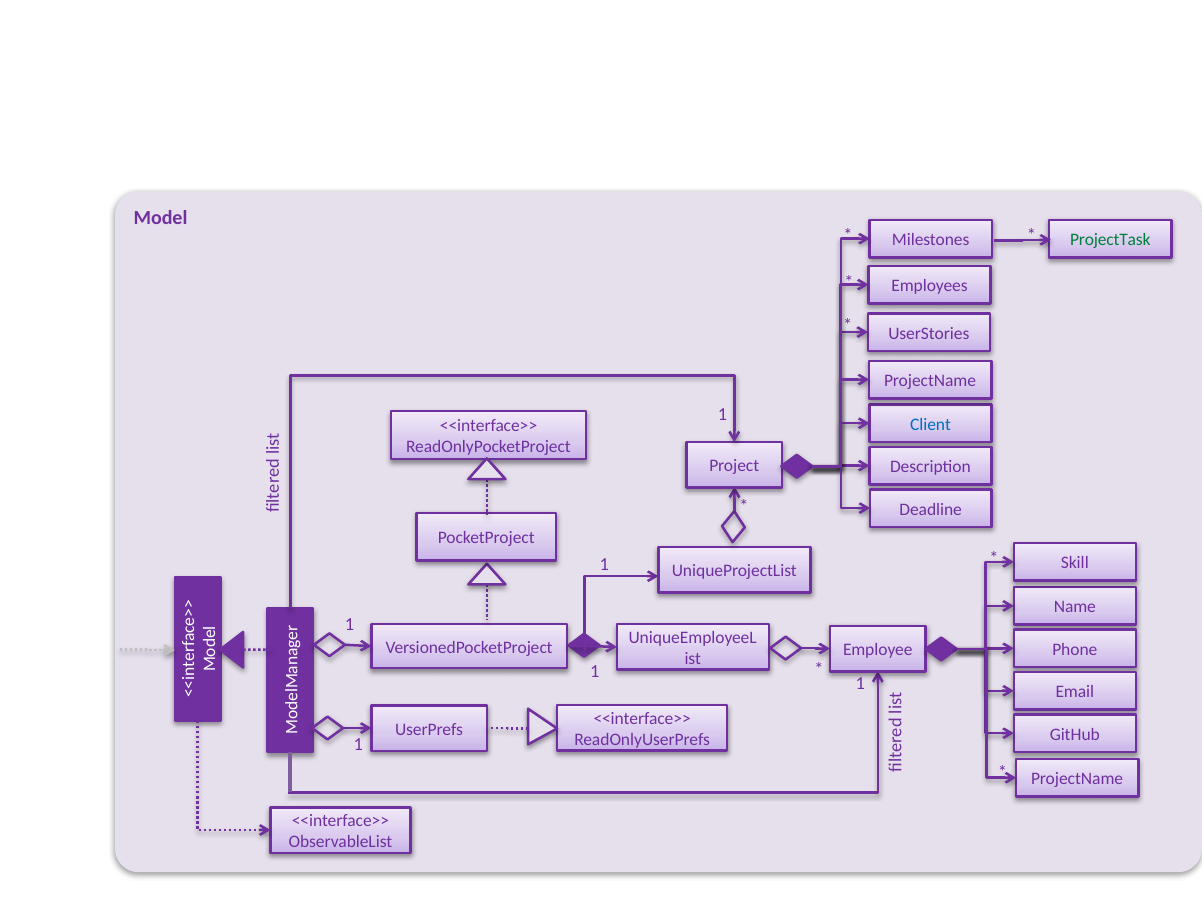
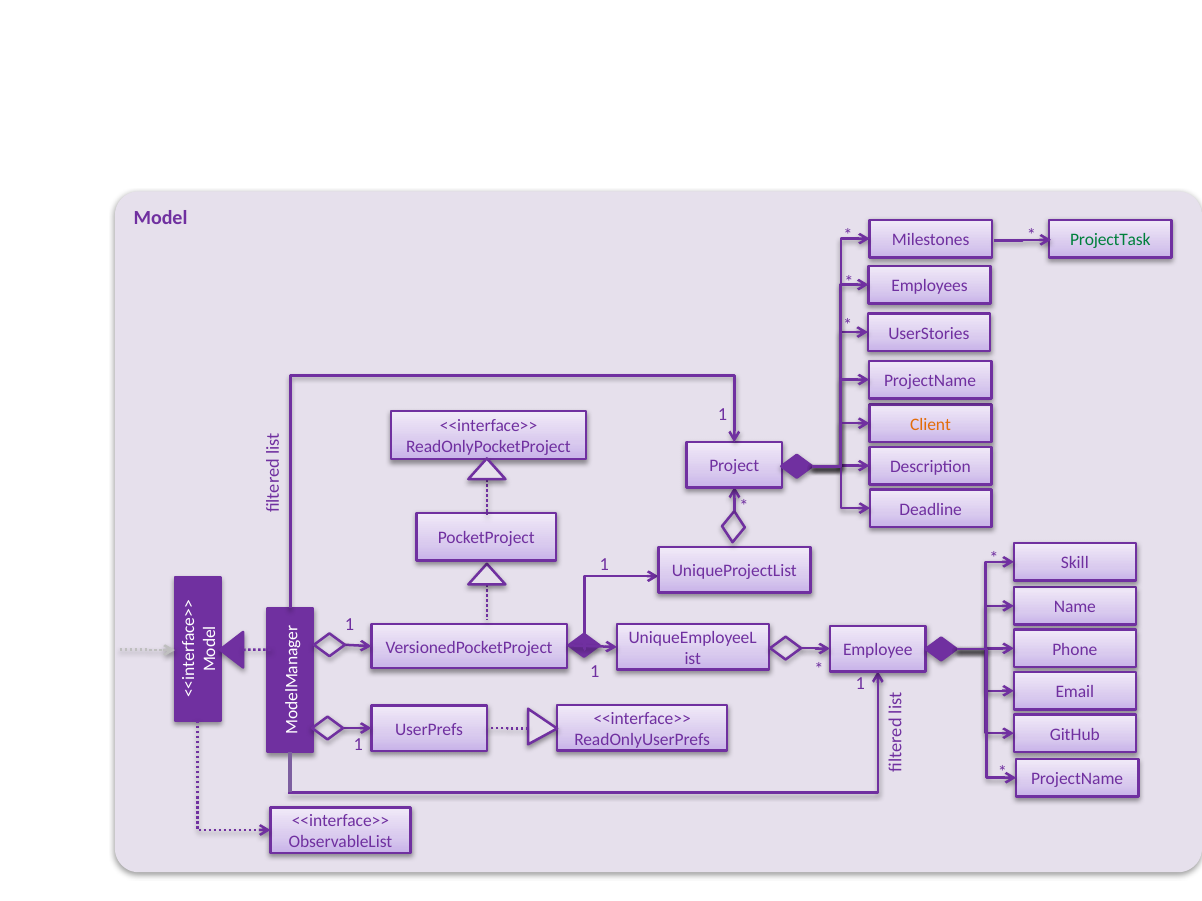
Client colour: blue -> orange
